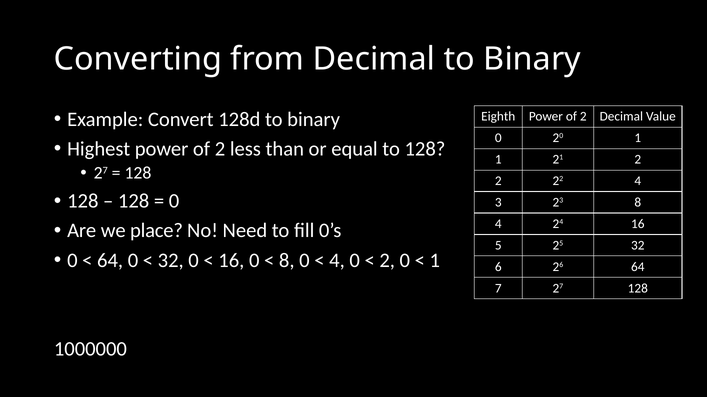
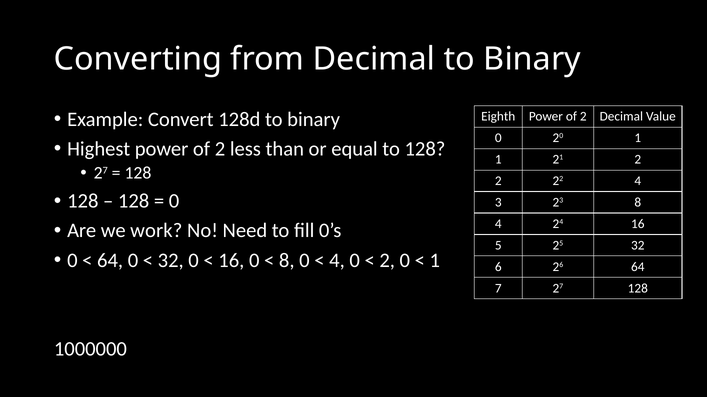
place: place -> work
